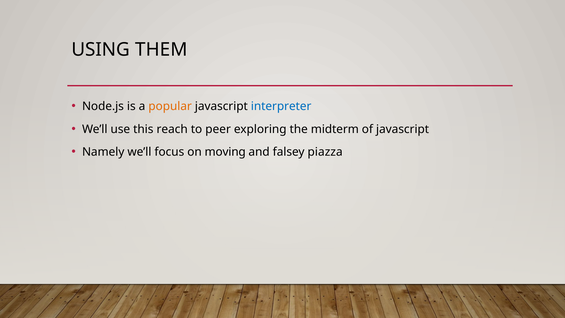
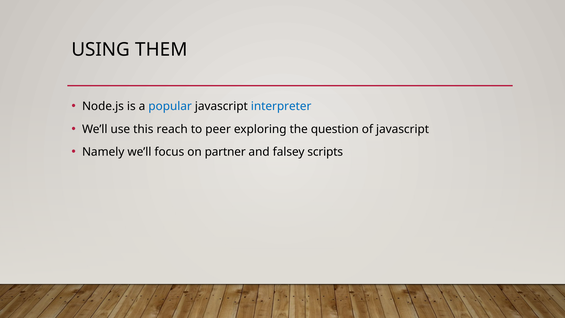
popular colour: orange -> blue
midterm: midterm -> question
moving: moving -> partner
piazza: piazza -> scripts
